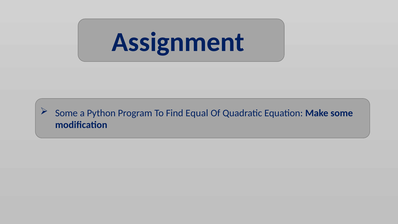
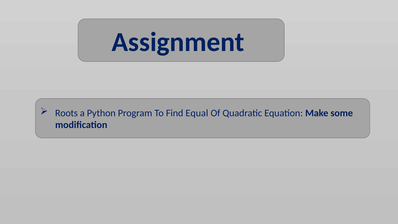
Some at (66, 113): Some -> Roots
